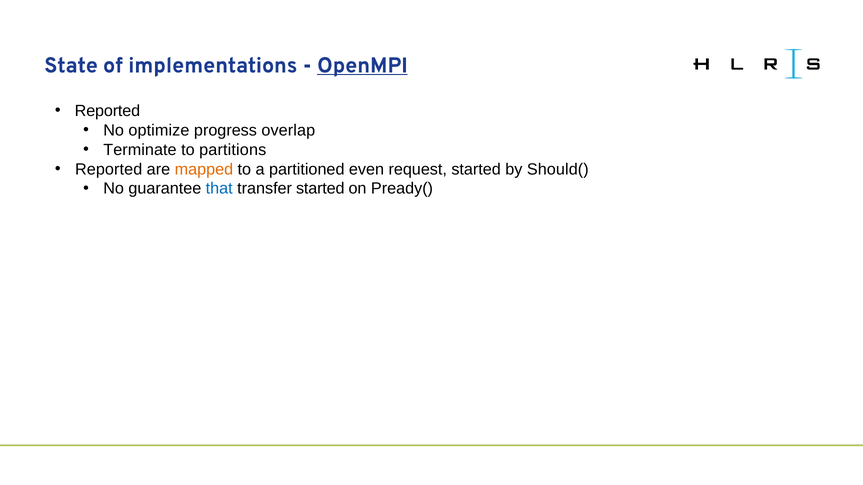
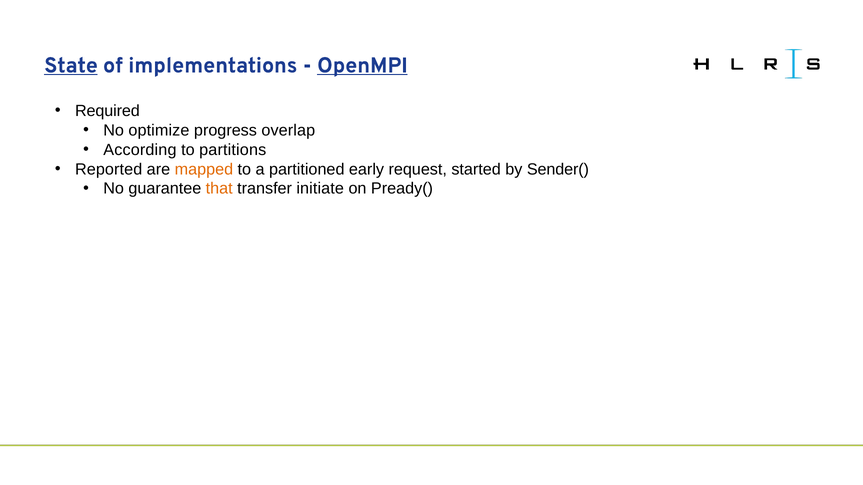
State underline: none -> present
Reported at (107, 111): Reported -> Required
Terminate: Terminate -> According
even: even -> early
Should(: Should( -> Sender(
that colour: blue -> orange
transfer started: started -> initiate
